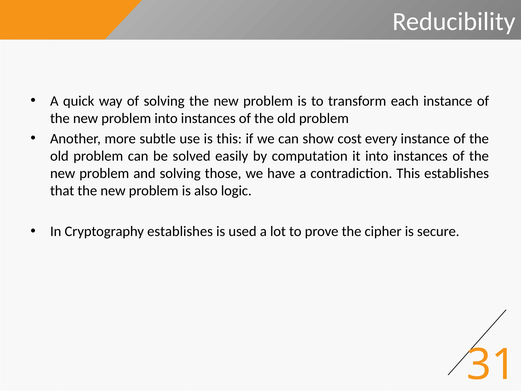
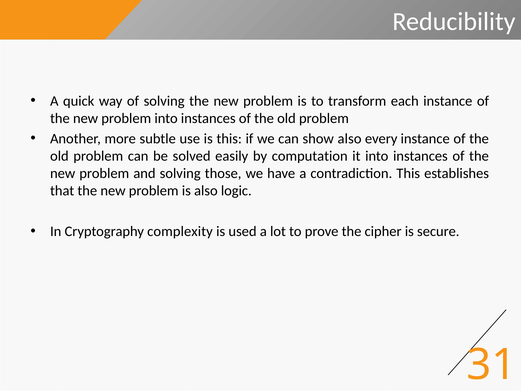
show cost: cost -> also
Cryptography establishes: establishes -> complexity
